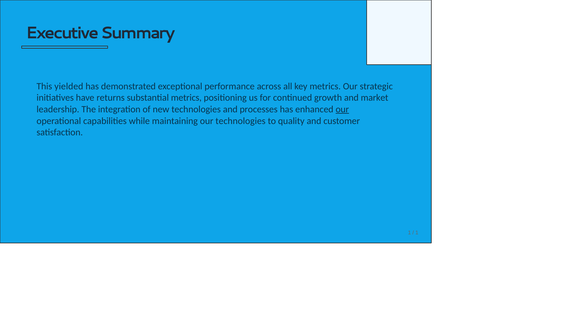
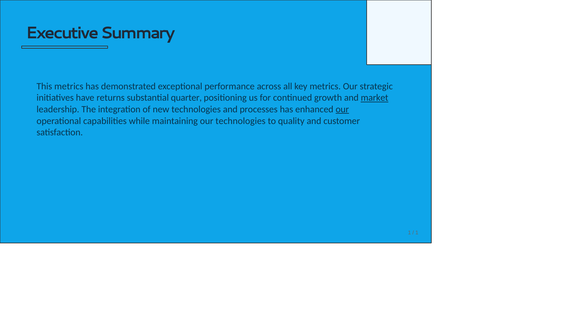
This yielded: yielded -> metrics
substantial metrics: metrics -> quarter
market underline: none -> present
